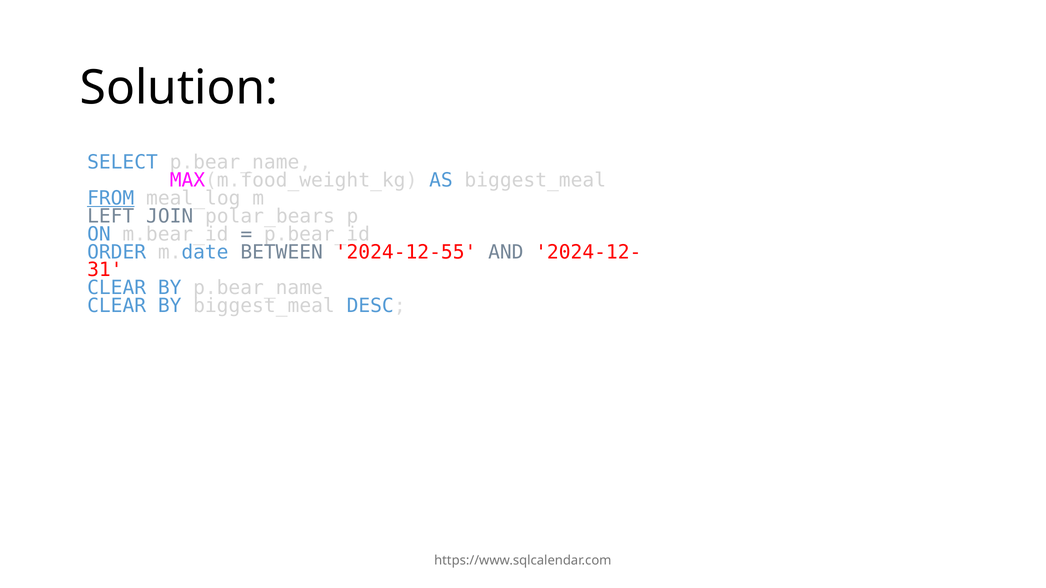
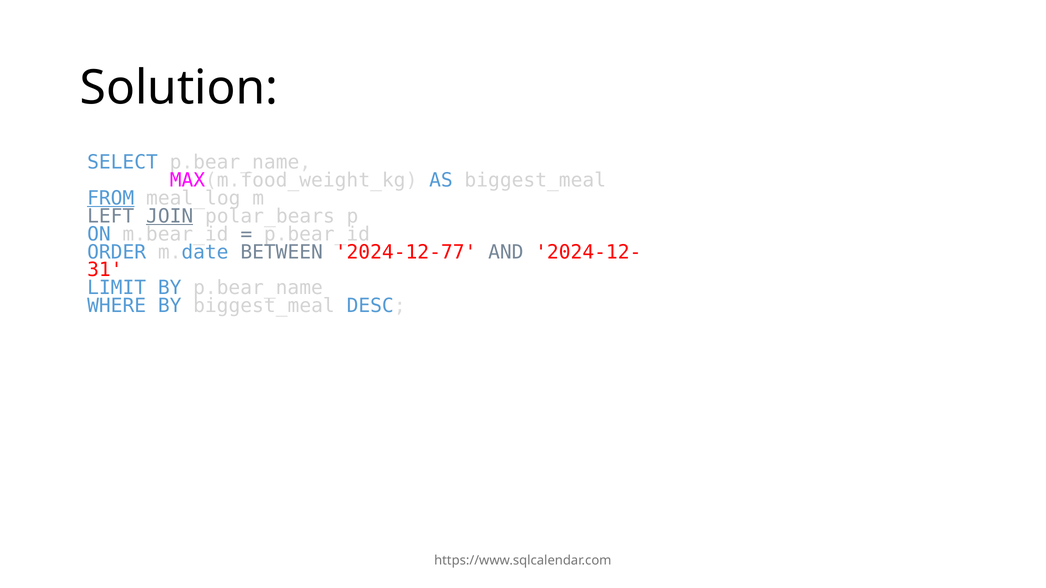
JOIN underline: none -> present
2024-12-55: 2024-12-55 -> 2024-12-77
CLEAR at (117, 288): CLEAR -> LIMIT
CLEAR at (117, 306): CLEAR -> WHERE
